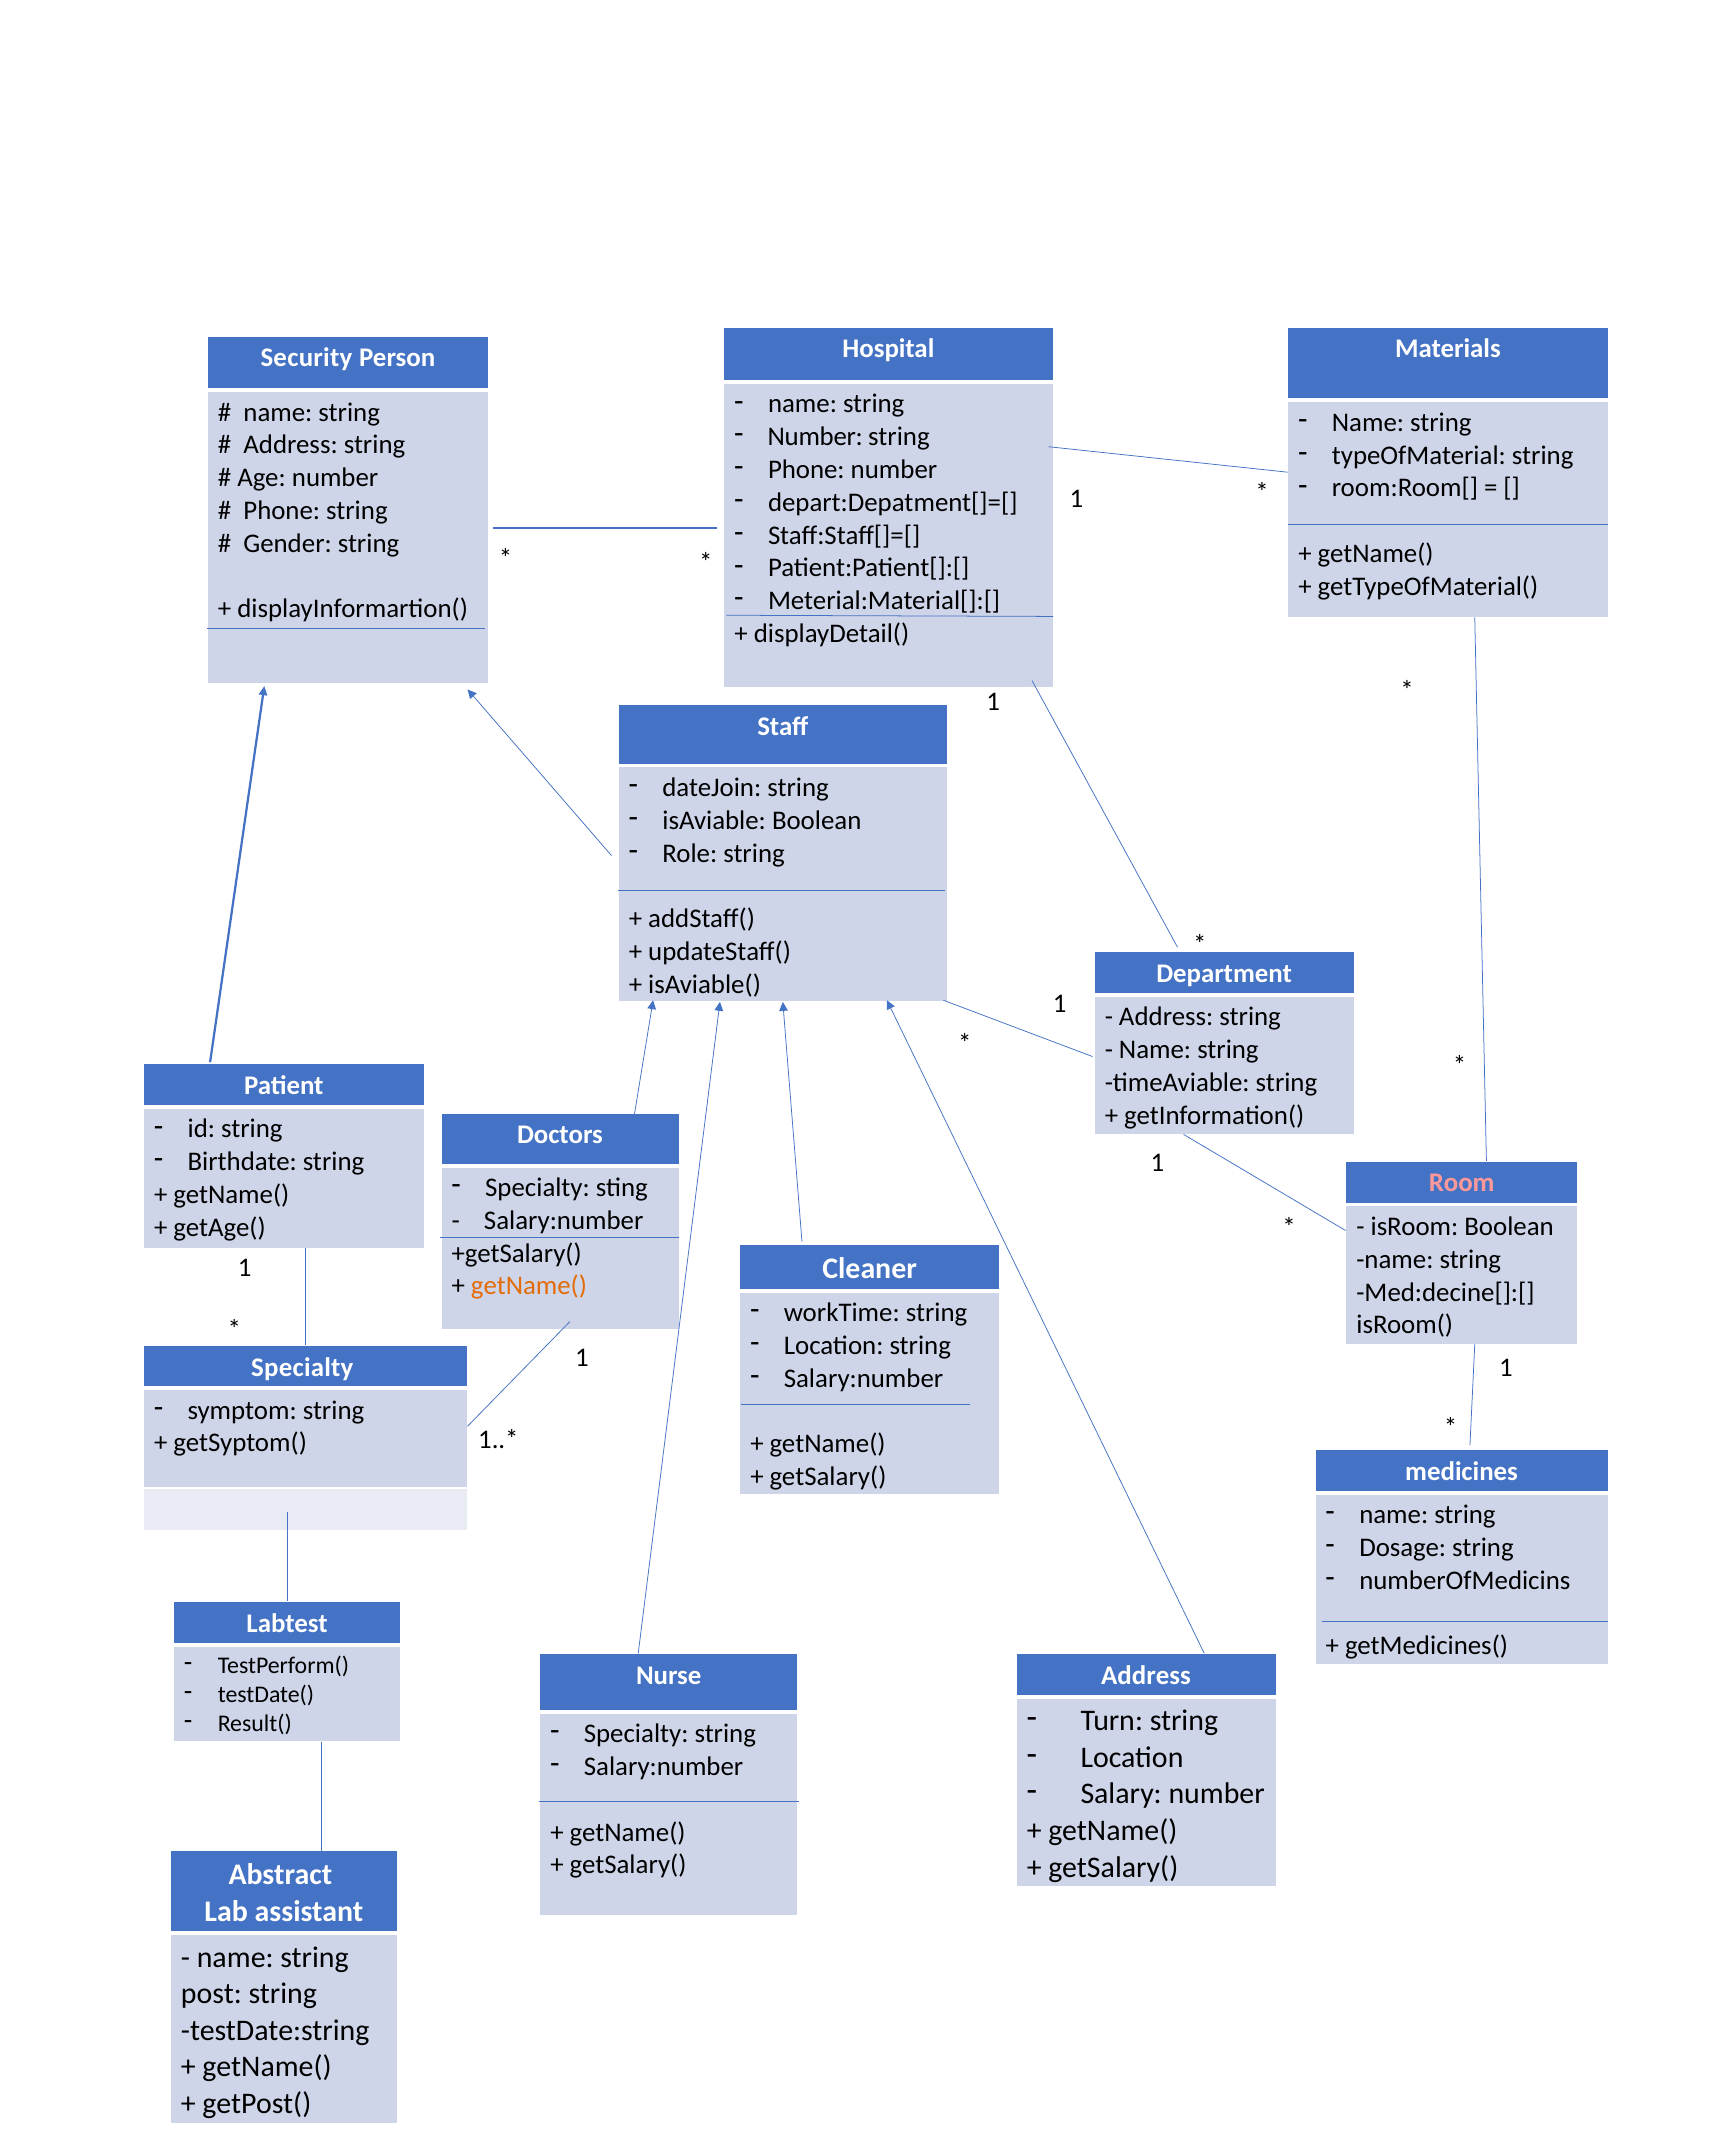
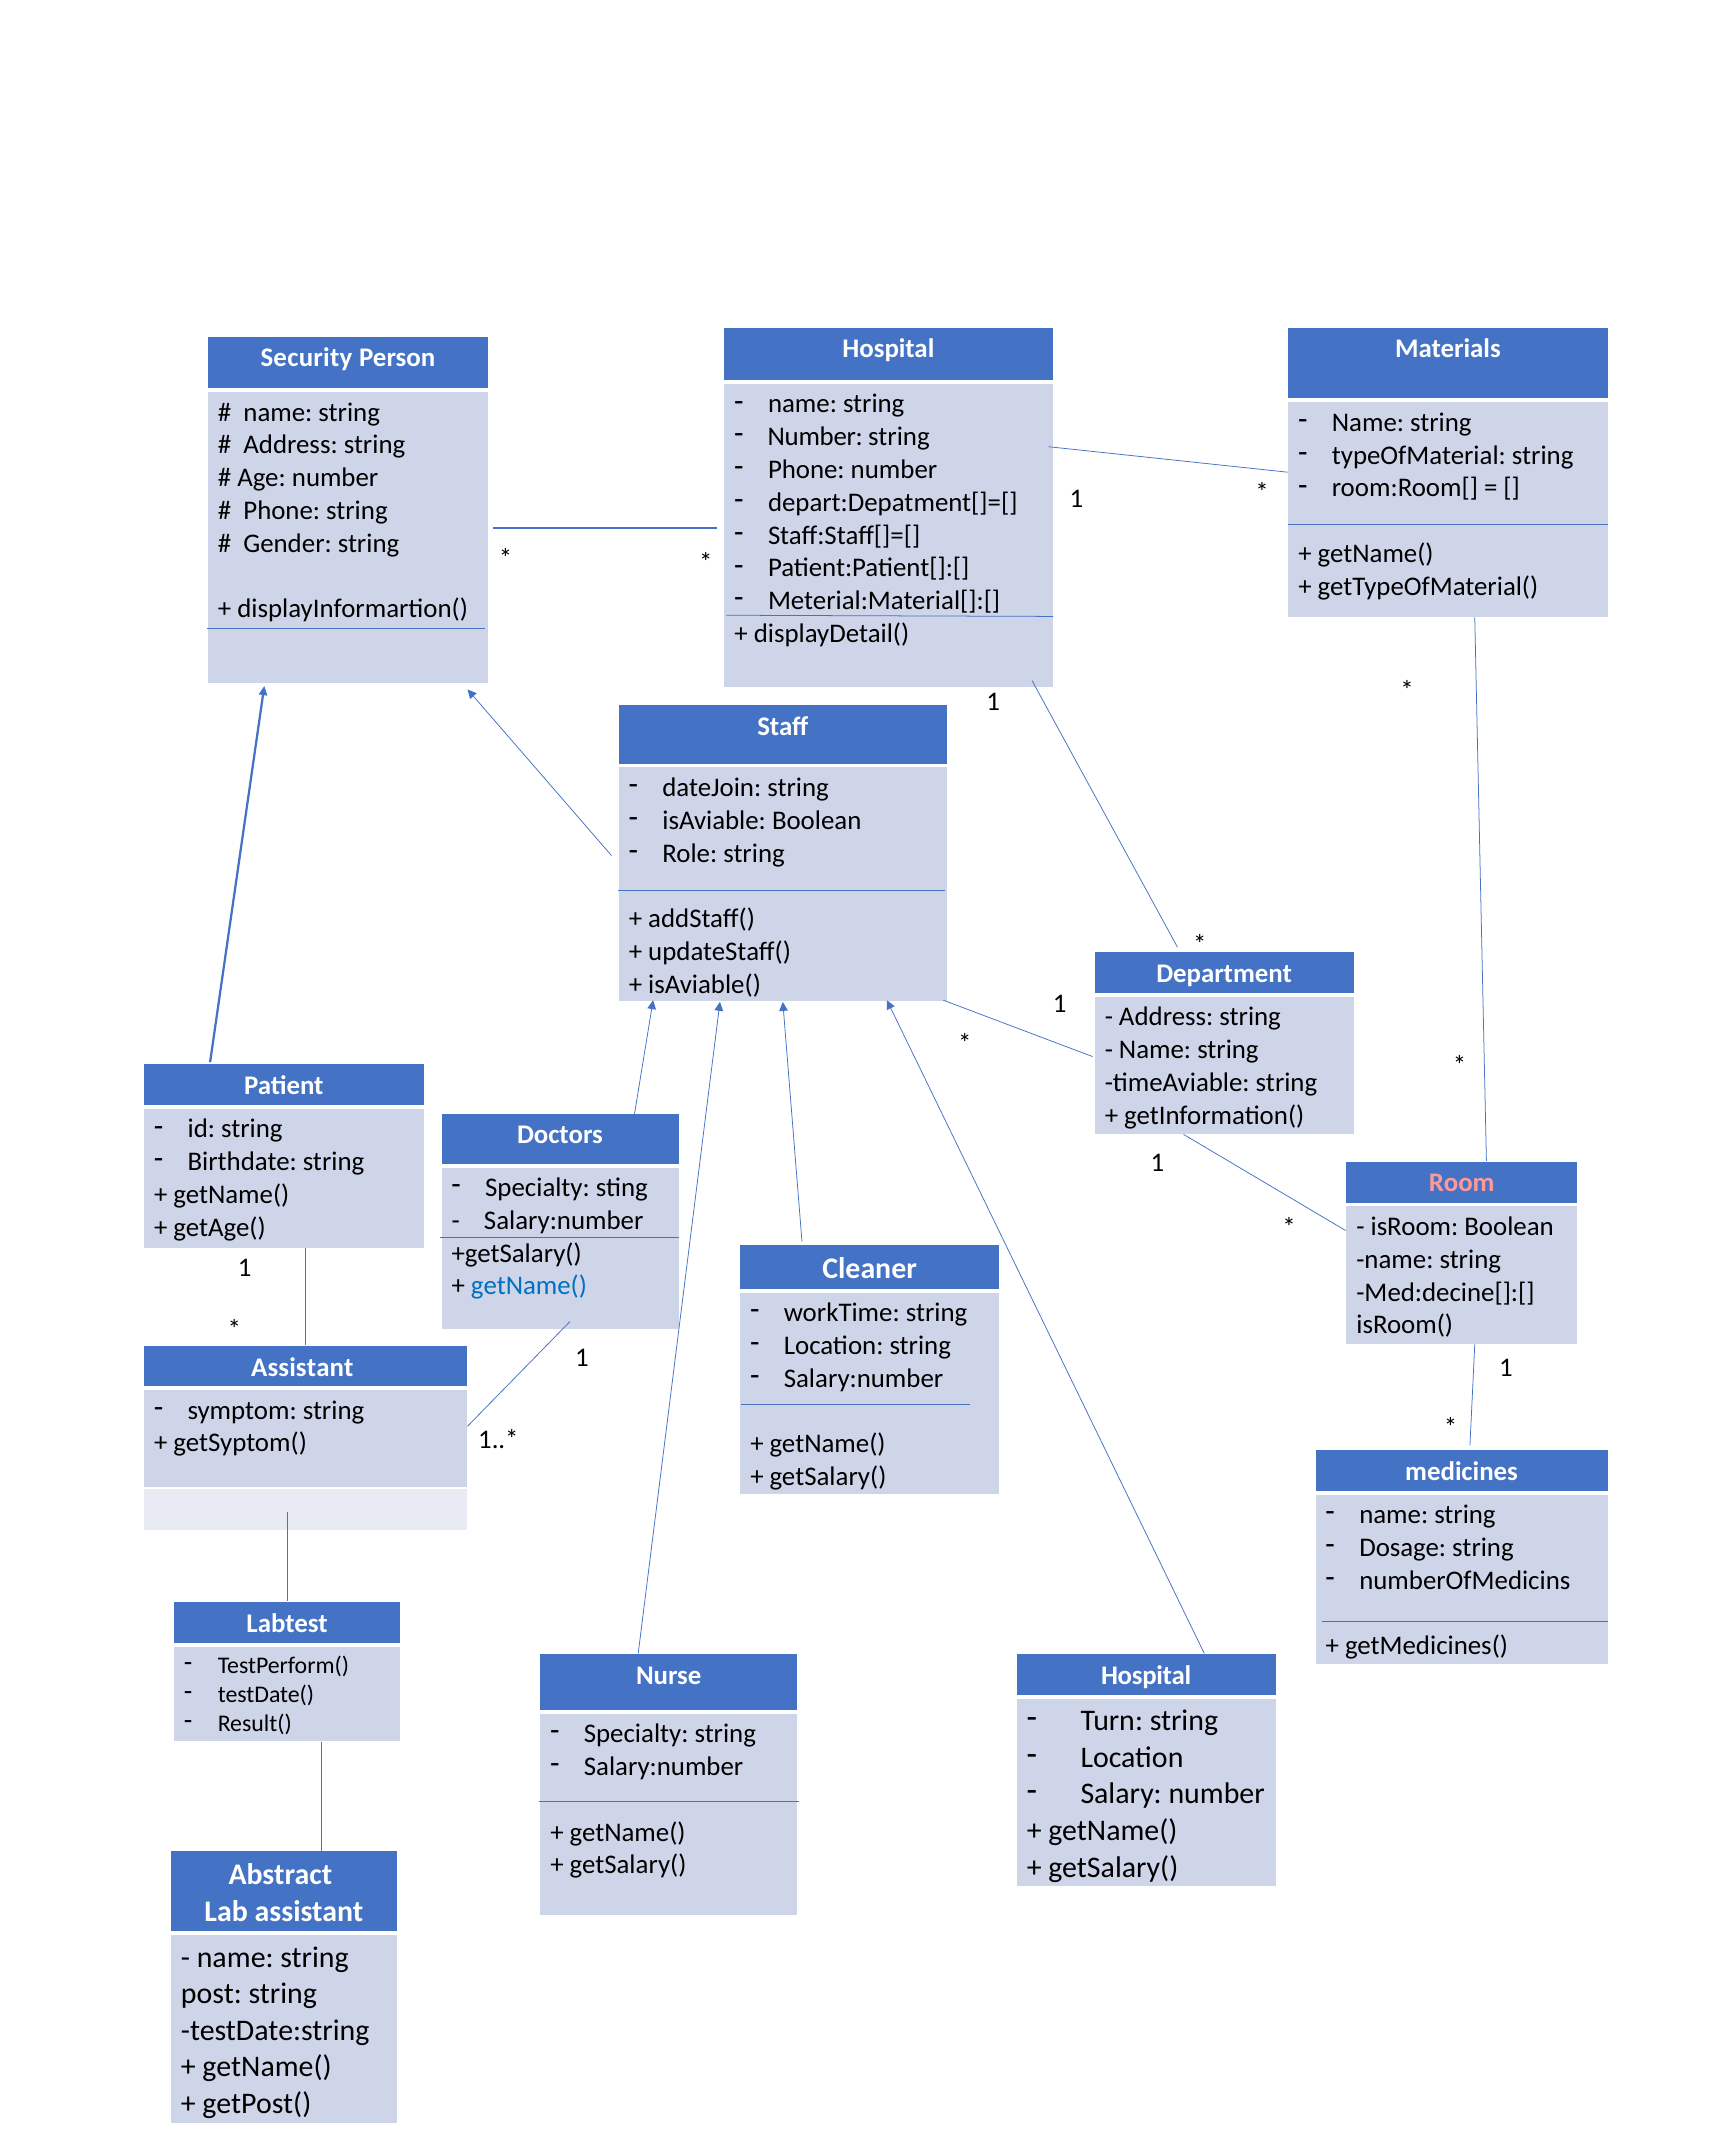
getName( at (529, 1286) colour: orange -> blue
Specialty at (302, 1367): Specialty -> Assistant
Address at (1146, 1675): Address -> Hospital
